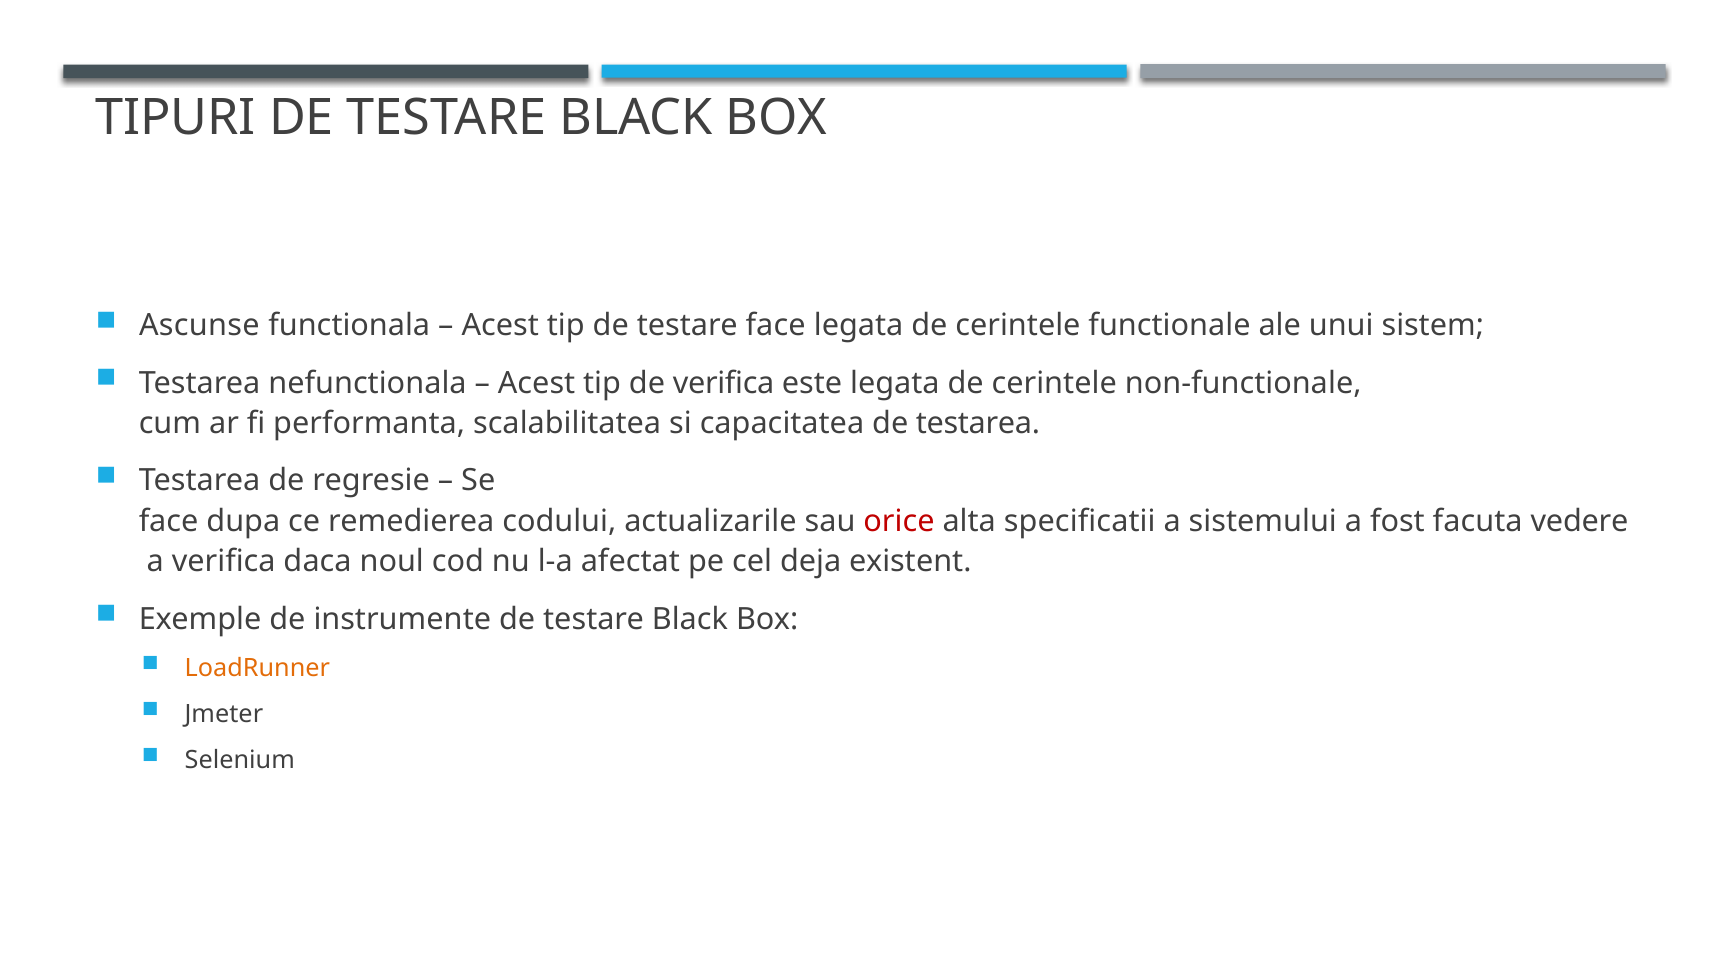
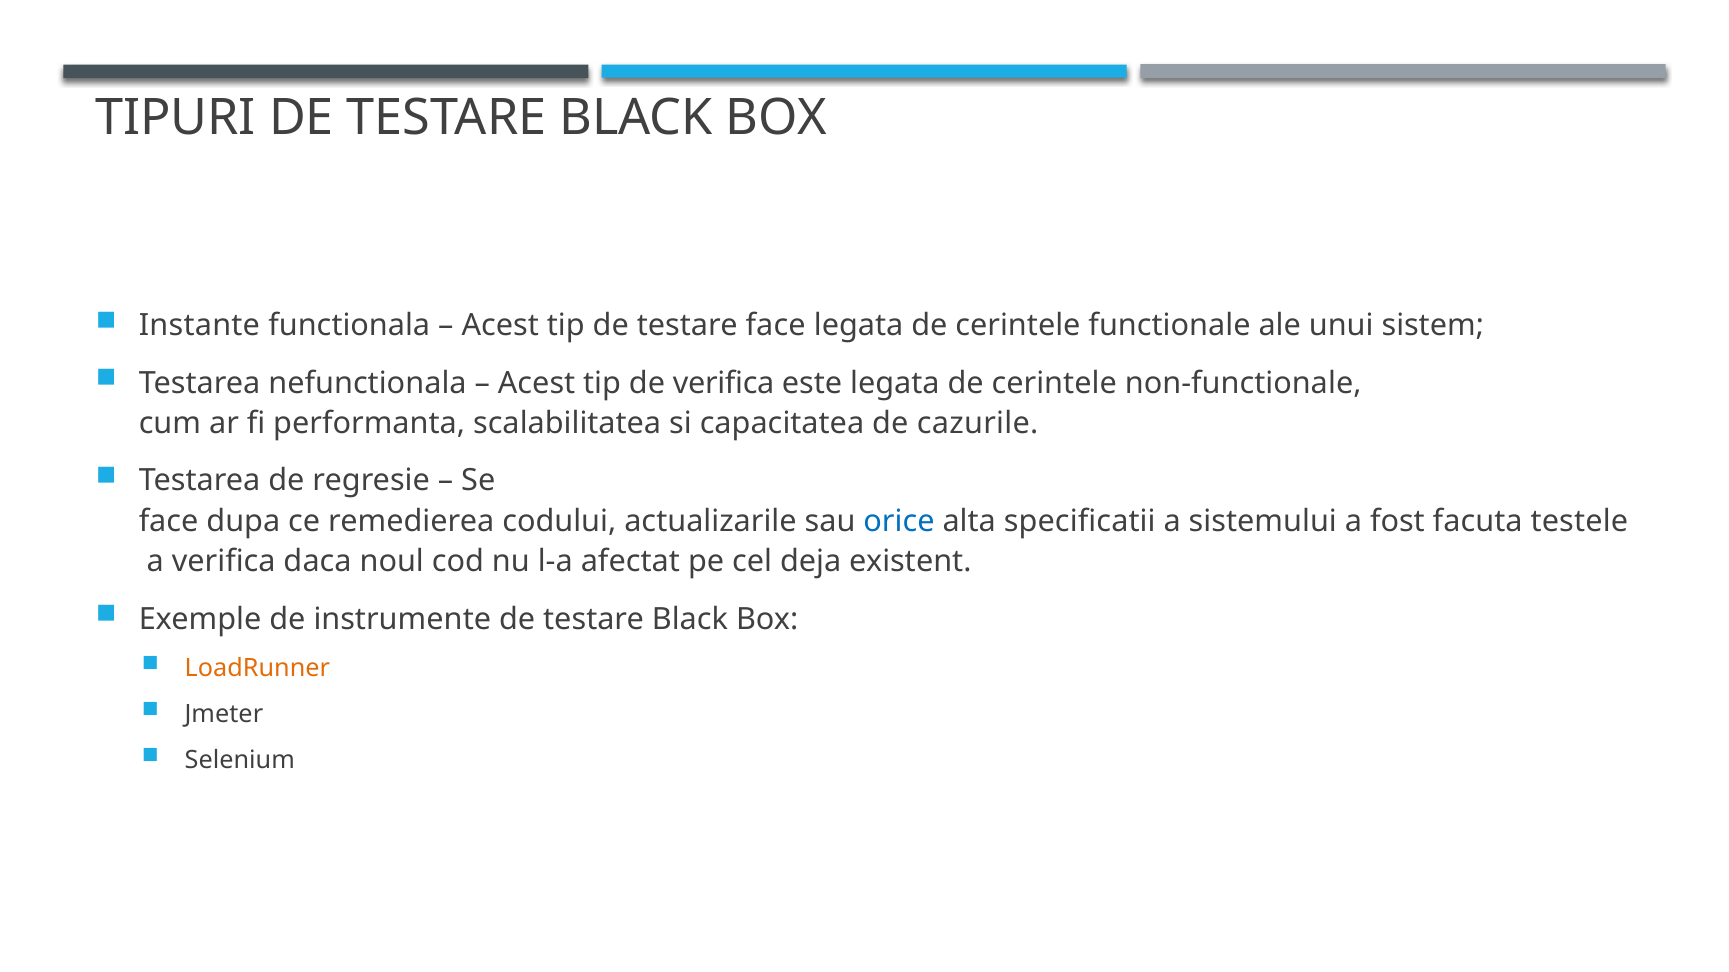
Ascunse: Ascunse -> Instante
de testarea: testarea -> cazurile
orice colour: red -> blue
vedere: vedere -> testele
